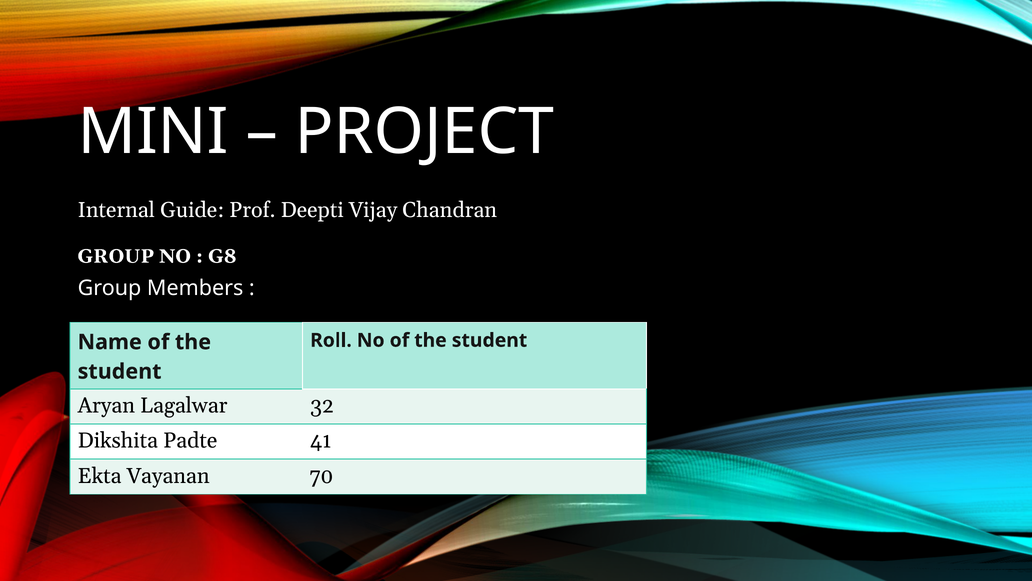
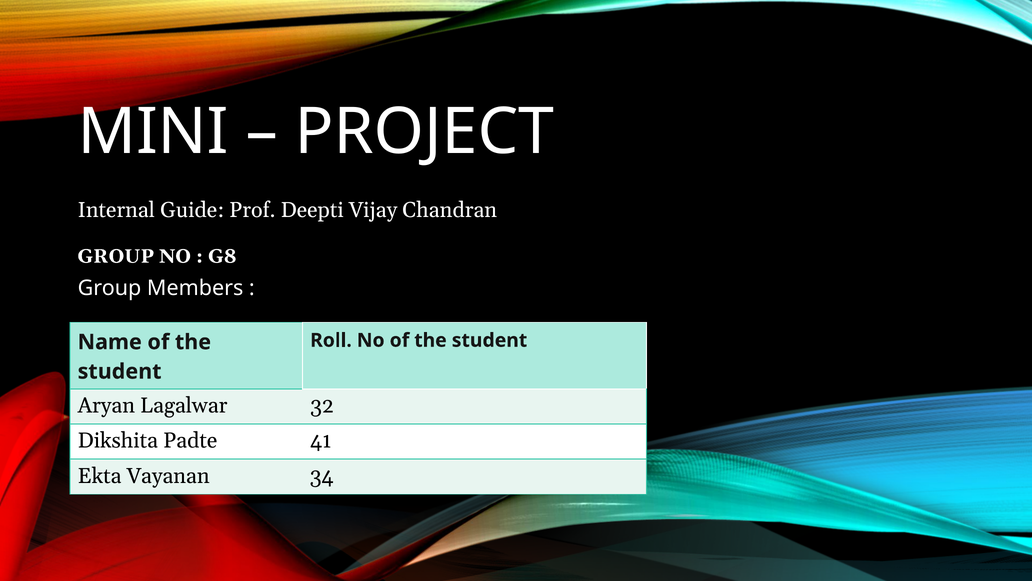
70: 70 -> 34
